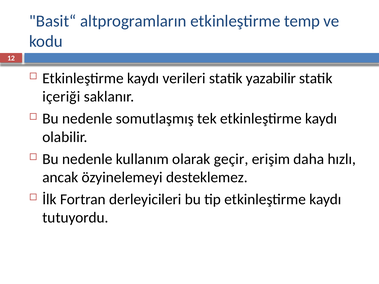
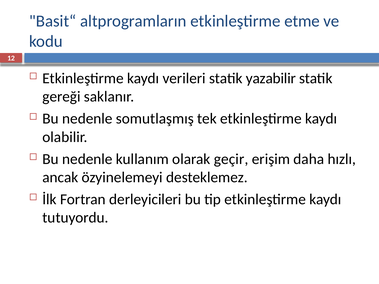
temp: temp -> etme
içeriği: içeriği -> gereği
